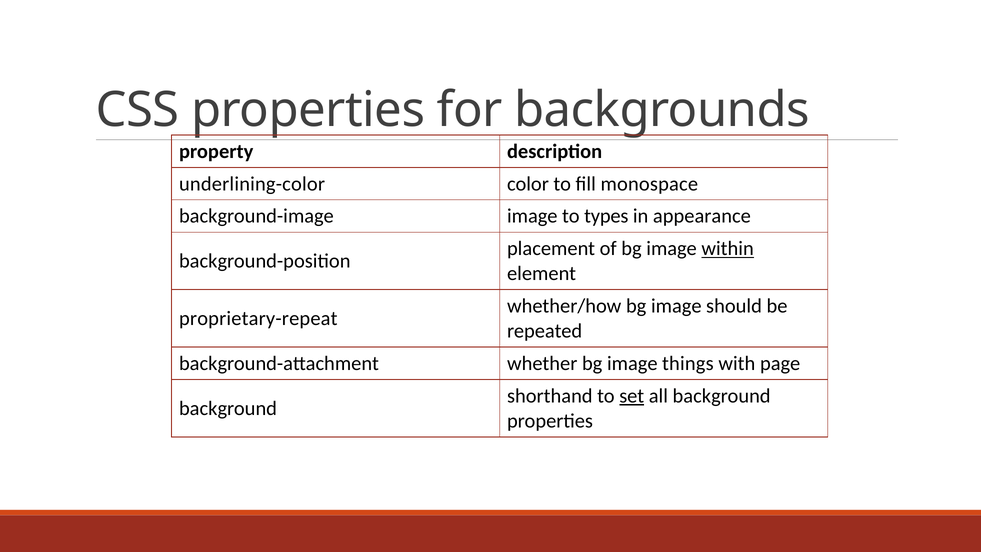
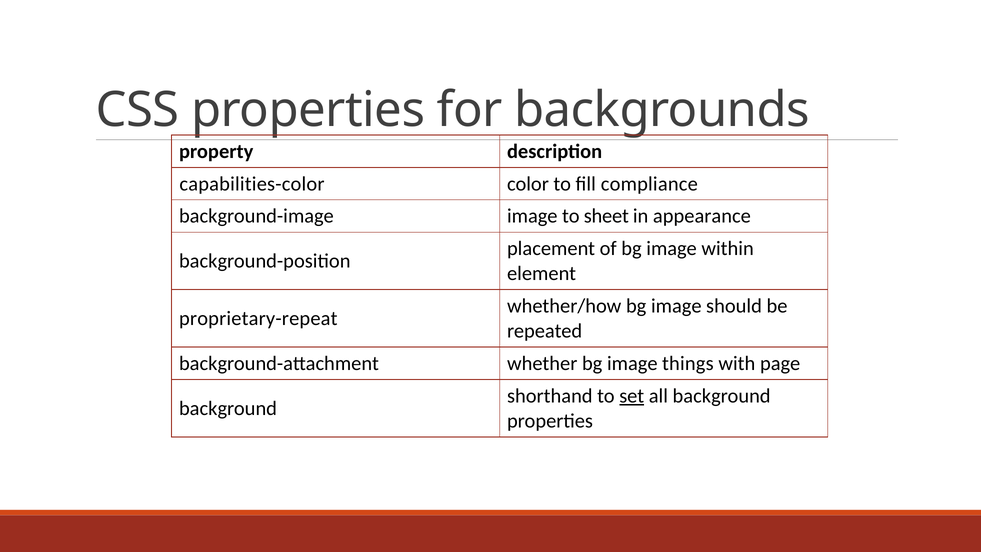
underlining-color: underlining-color -> capabilities-color
monospace: monospace -> compliance
types: types -> sheet
within underline: present -> none
